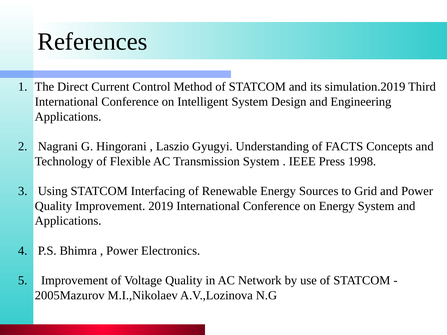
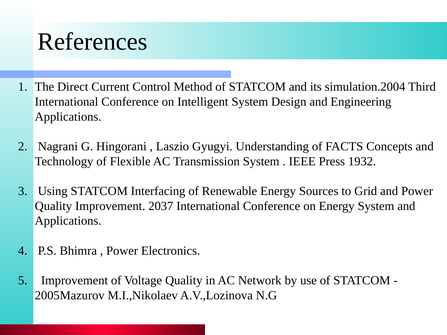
simulation.2019: simulation.2019 -> simulation.2004
1998: 1998 -> 1932
2019: 2019 -> 2037
